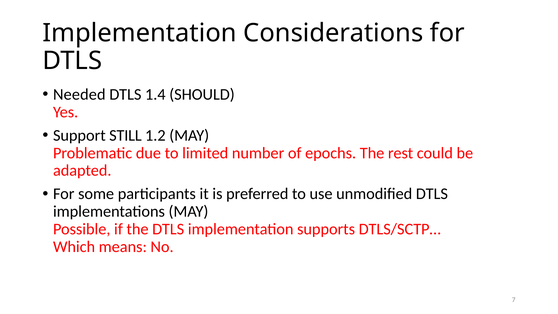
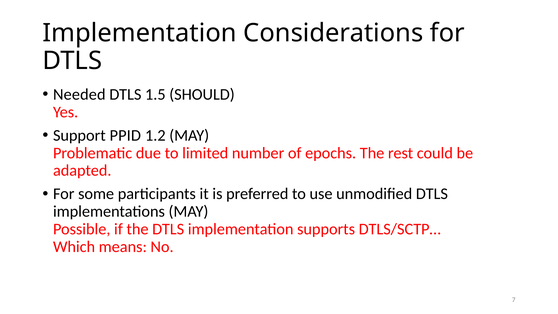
1.4: 1.4 -> 1.5
STILL: STILL -> PPID
